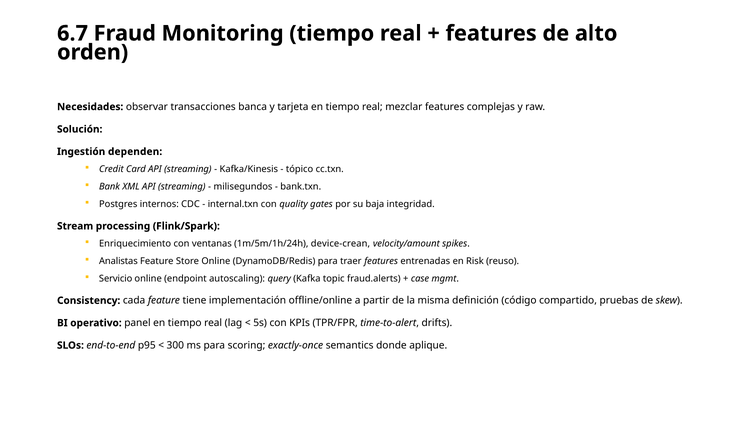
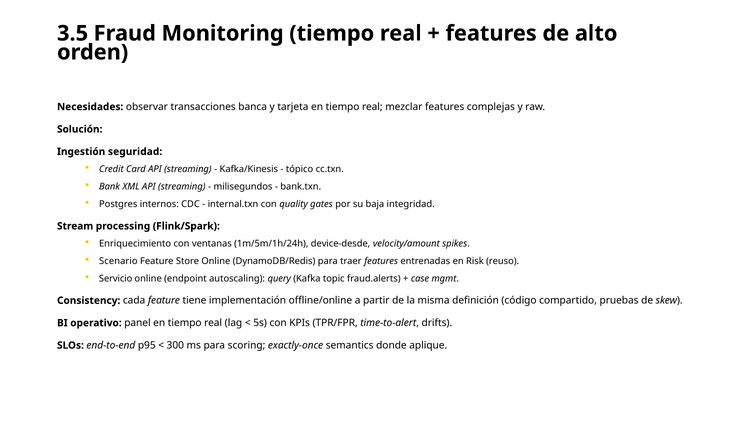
6.7: 6.7 -> 3.5
dependen: dependen -> seguridad
device-crean: device-crean -> device-desde
Analistas: Analistas -> Scenario
